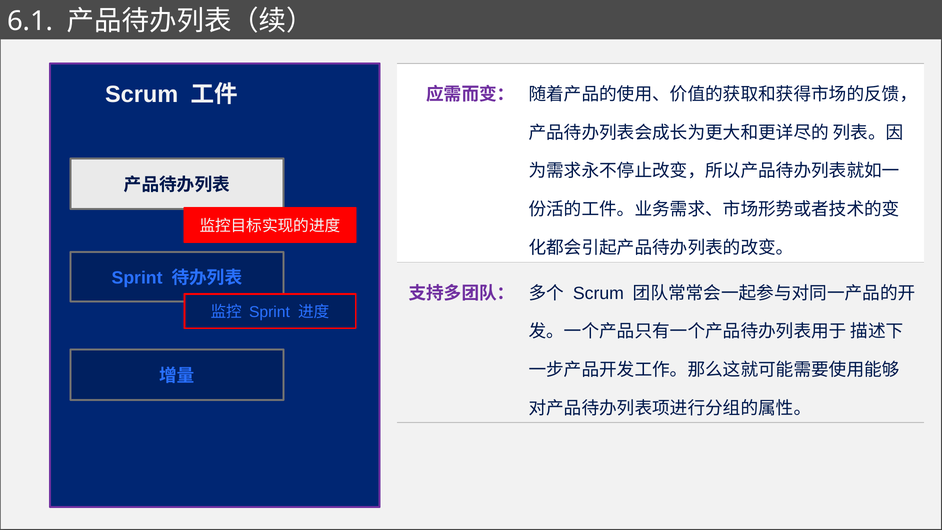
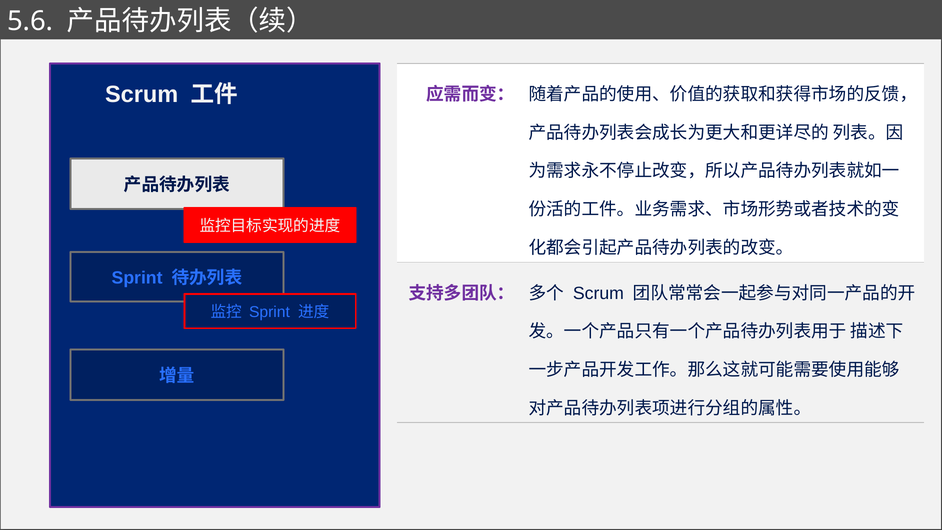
6.1: 6.1 -> 5.6
